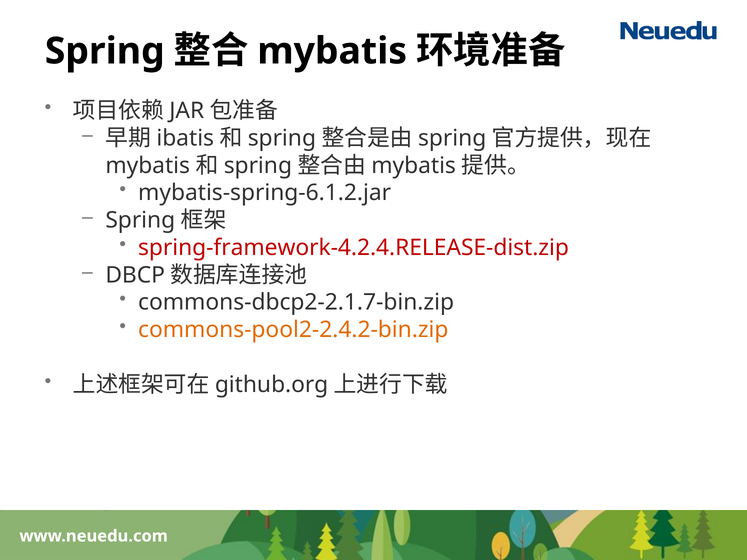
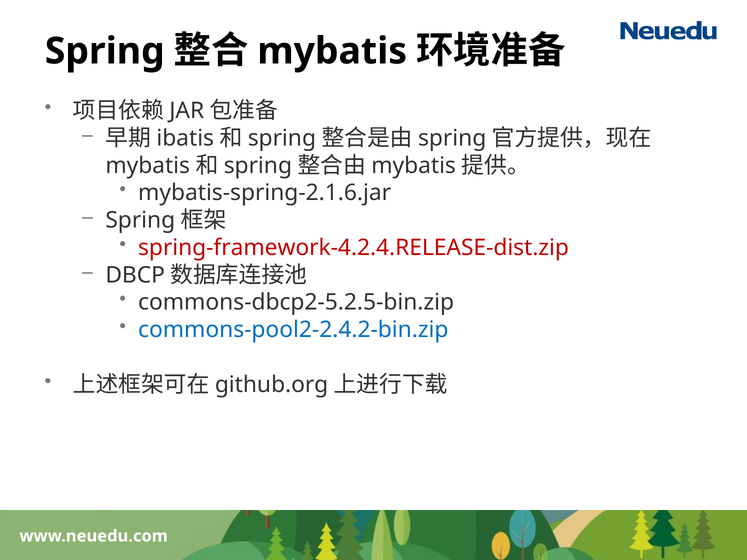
mybatis-spring-6.1.2.jar: mybatis-spring-6.1.2.jar -> mybatis-spring-2.1.6.jar
commons-dbcp2-2.1.7-bin.zip: commons-dbcp2-2.1.7-bin.zip -> commons-dbcp2-5.2.5-bin.zip
commons-pool2-2.4.2-bin.zip colour: orange -> blue
